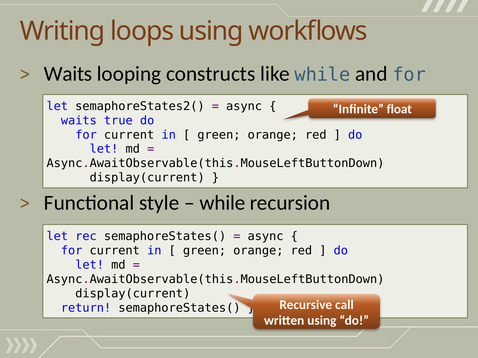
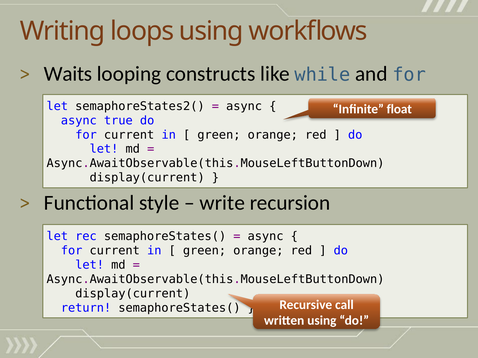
waits at (79, 121): waits -> async
while at (222, 203): while -> write
